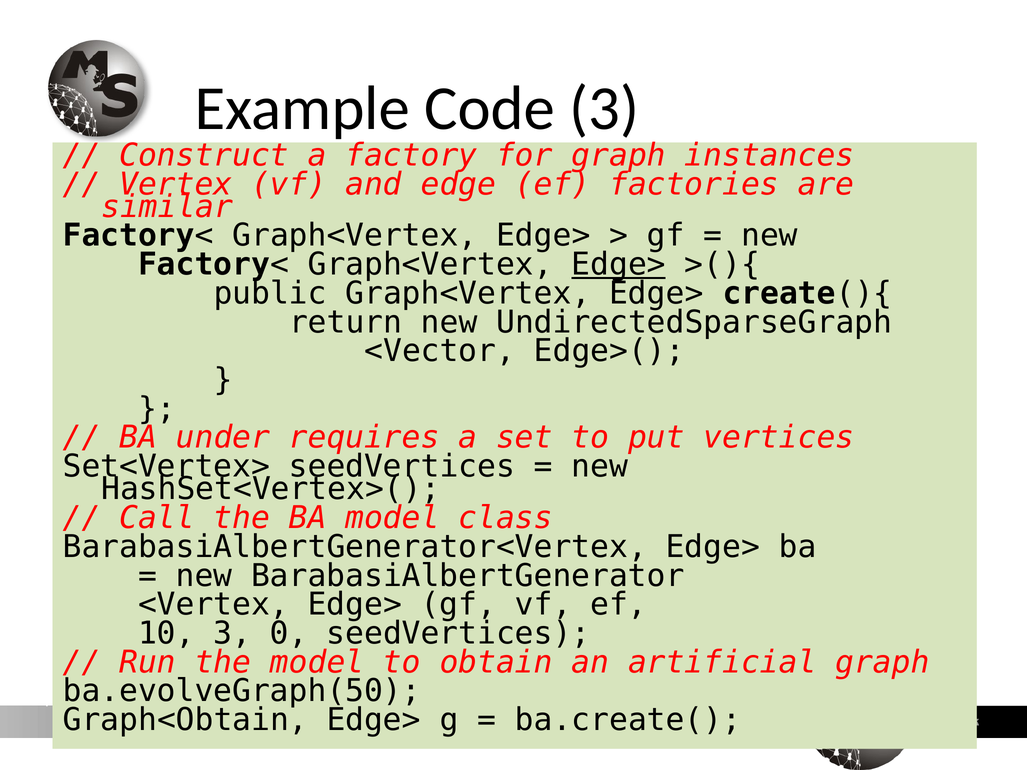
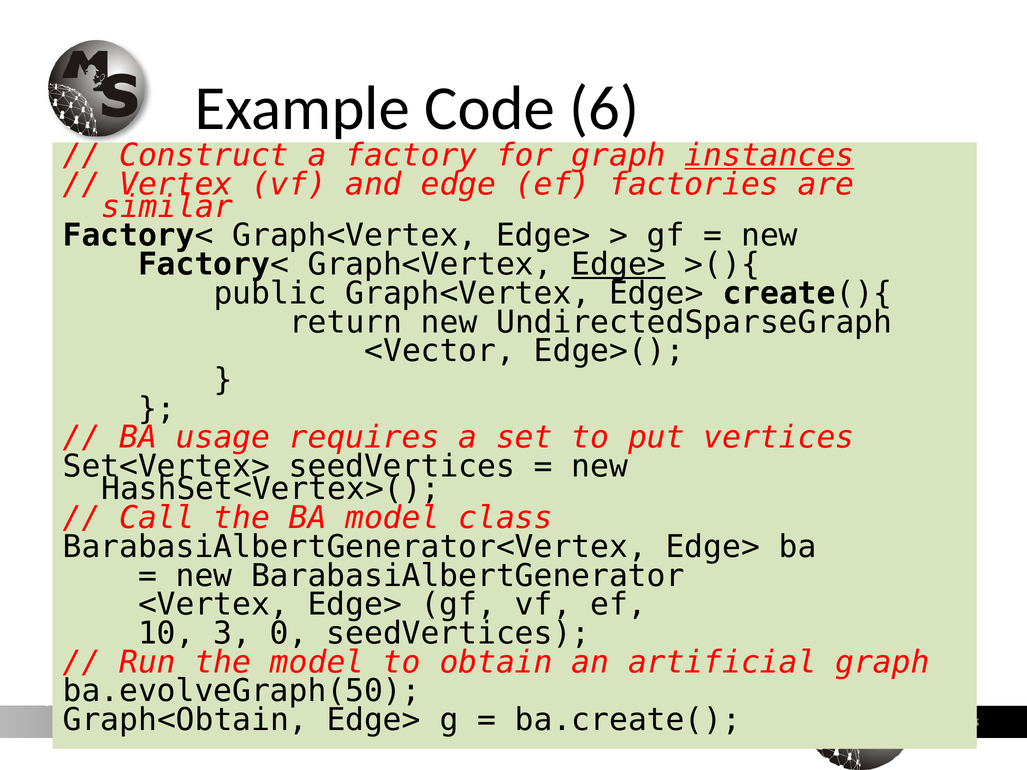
Code 3: 3 -> 6
instances underline: none -> present
under: under -> usage
